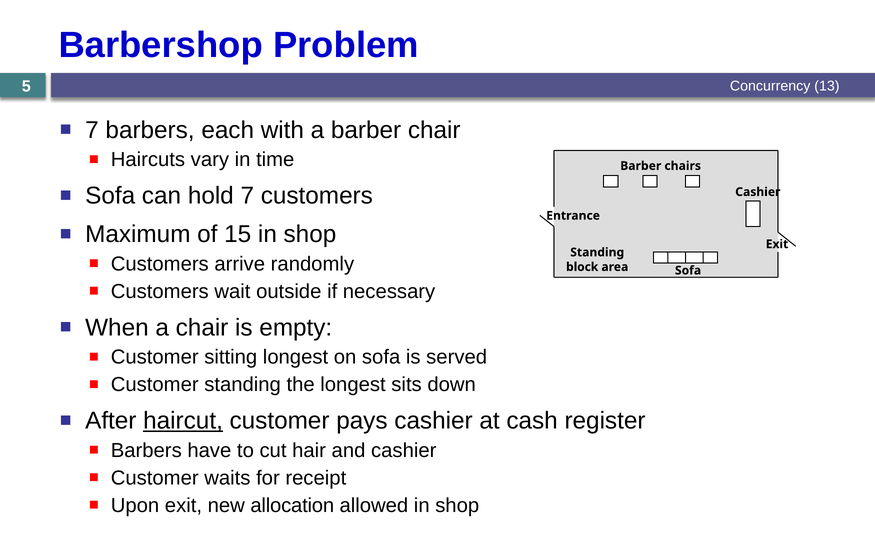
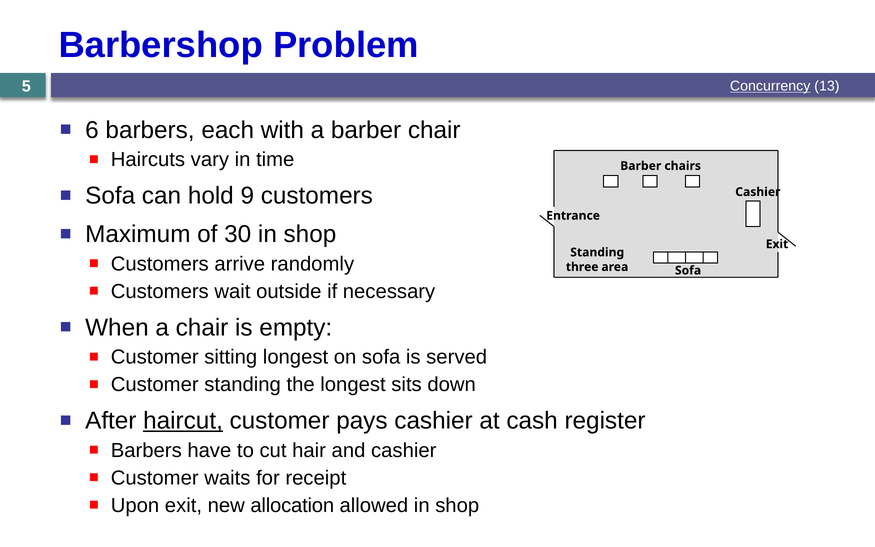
Concurrency underline: none -> present
7 at (92, 130): 7 -> 6
hold 7: 7 -> 9
15: 15 -> 30
block: block -> three
